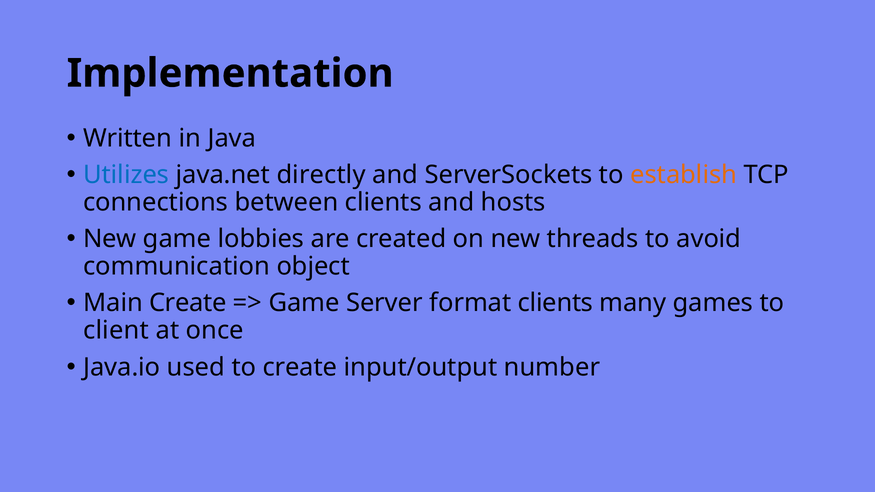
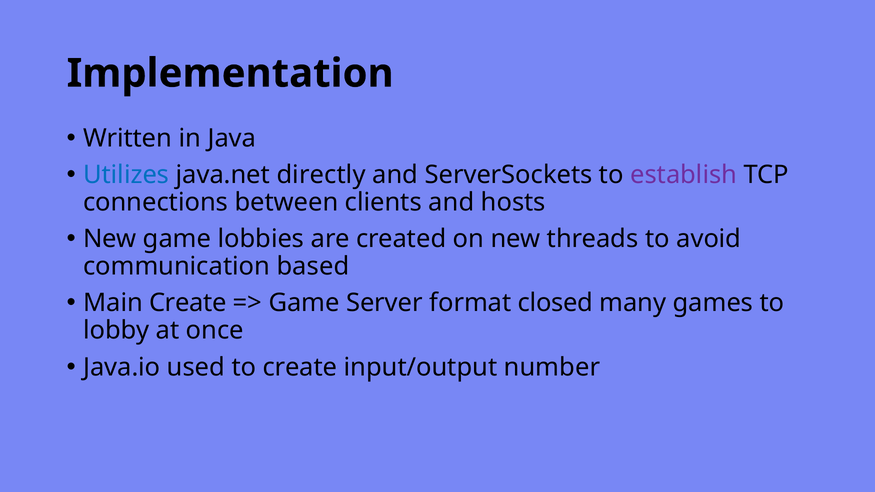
establish colour: orange -> purple
object: object -> based
format clients: clients -> closed
client: client -> lobby
